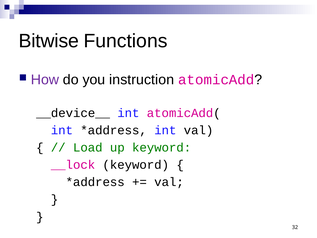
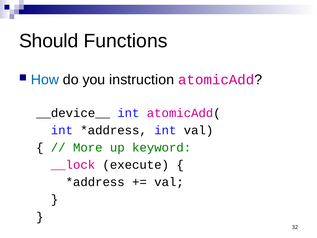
Bitwise: Bitwise -> Should
How colour: purple -> blue
Load: Load -> More
__lock keyword: keyword -> execute
